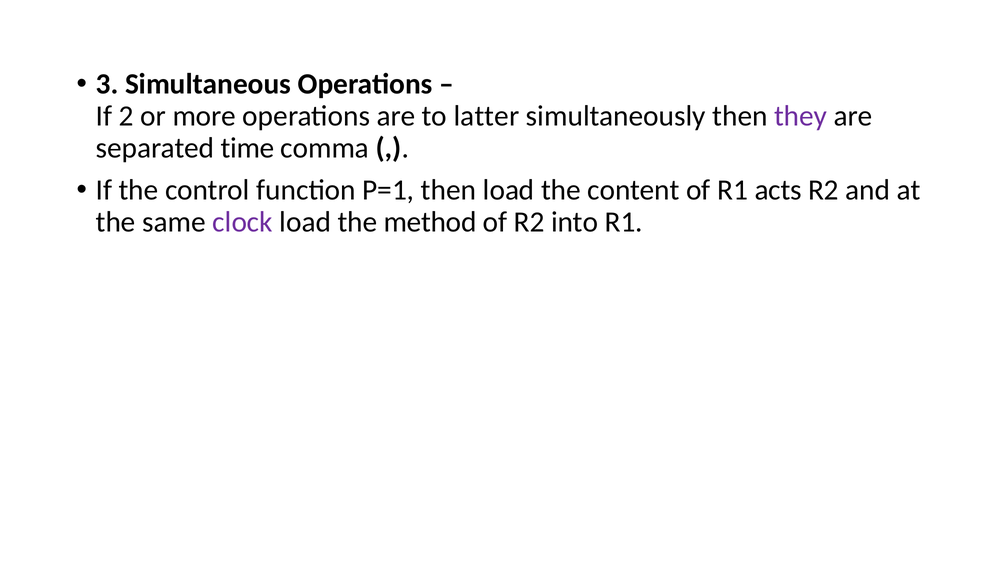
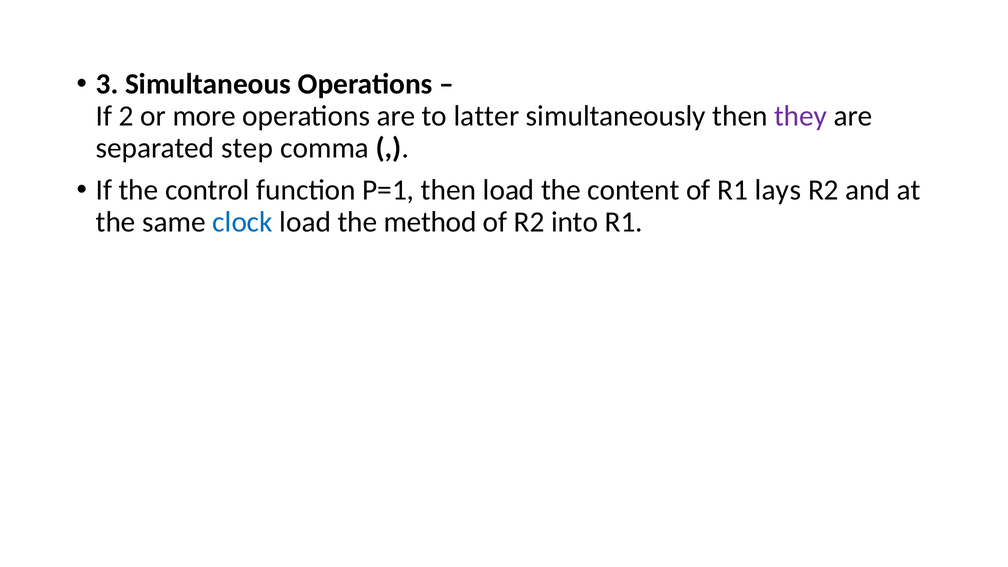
time: time -> step
acts: acts -> lays
clock colour: purple -> blue
